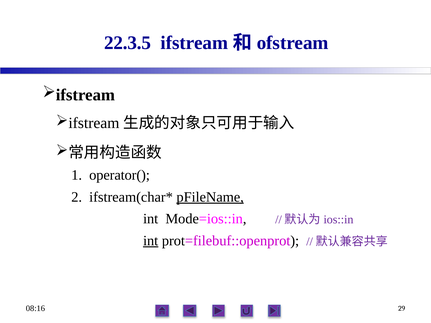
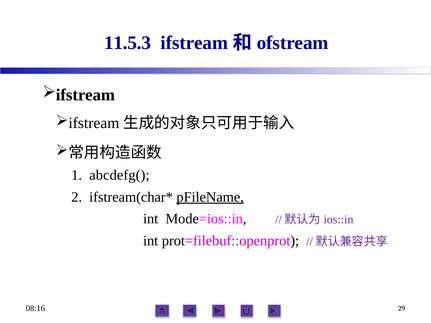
22.3.5: 22.3.5 -> 11.5.3
operator(: operator( -> abcdefg(
int at (151, 241) underline: present -> none
